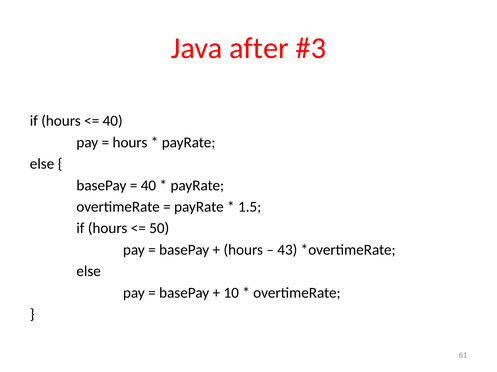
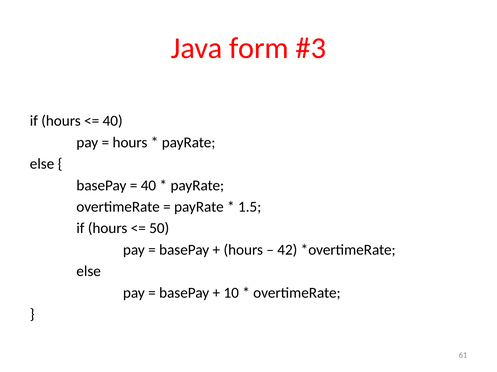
after: after -> form
43: 43 -> 42
